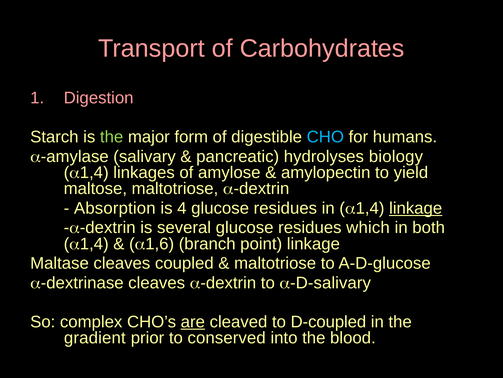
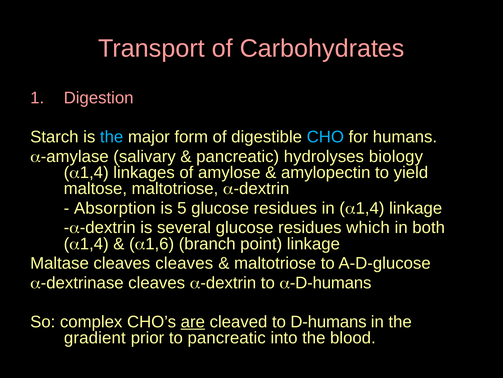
the at (112, 137) colour: light green -> light blue
4: 4 -> 5
linkage at (416, 208) underline: present -> none
cleaves coupled: coupled -> cleaves
D-salivary at (330, 282): D-salivary -> D-humans
to D-coupled: D-coupled -> D-humans
to conserved: conserved -> pancreatic
